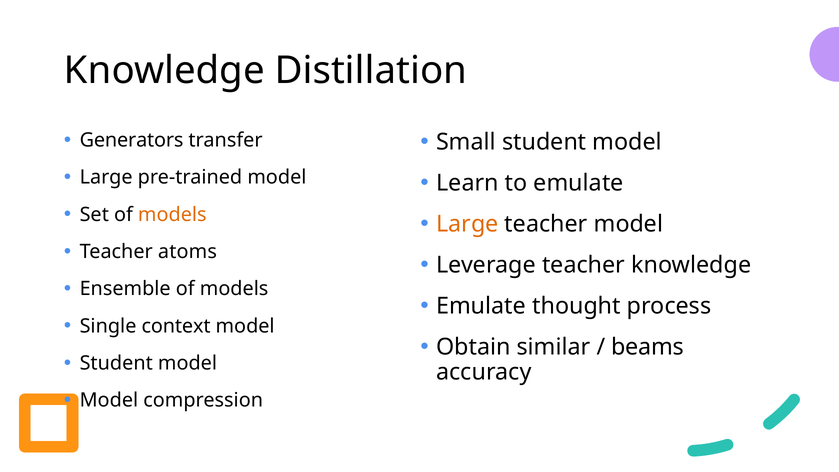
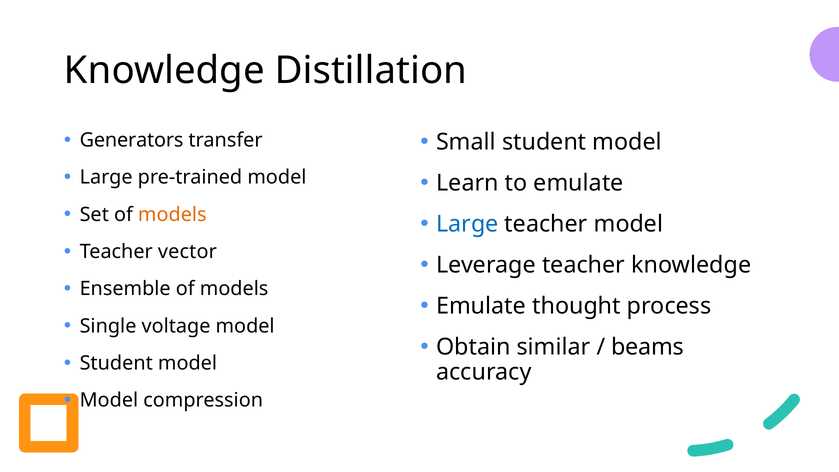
Large at (467, 224) colour: orange -> blue
atoms: atoms -> vector
context: context -> voltage
